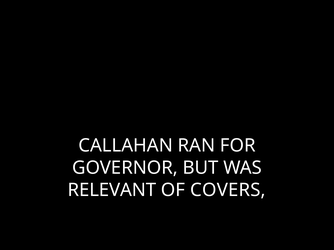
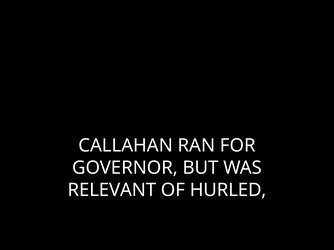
COVERS: COVERS -> HURLED
